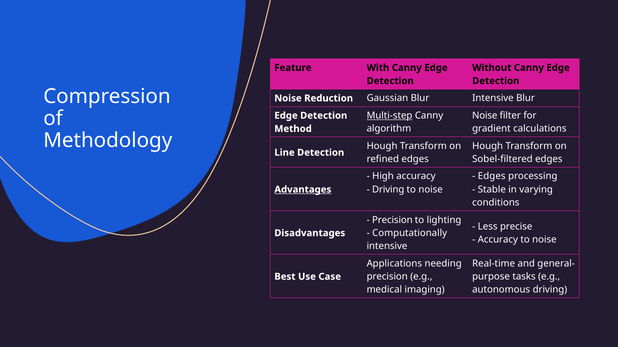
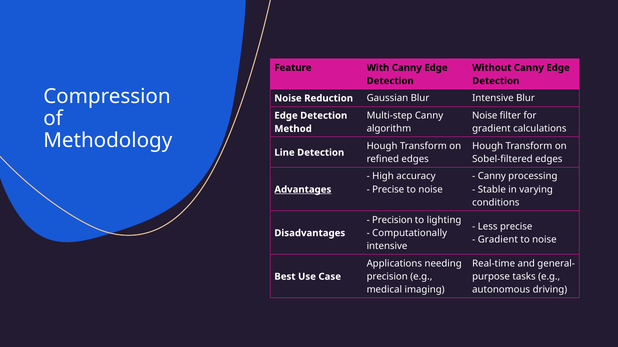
Multi-step underline: present -> none
Edges at (492, 177): Edges -> Canny
Driving at (388, 190): Driving -> Precise
Accuracy at (498, 240): Accuracy -> Gradient
